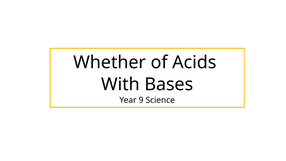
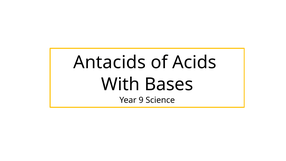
Whether: Whether -> Antacids
